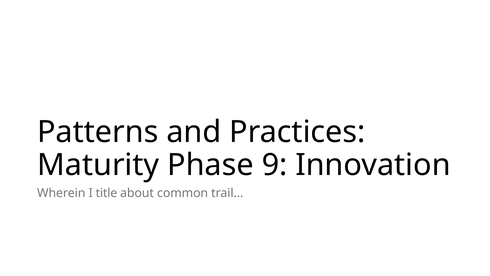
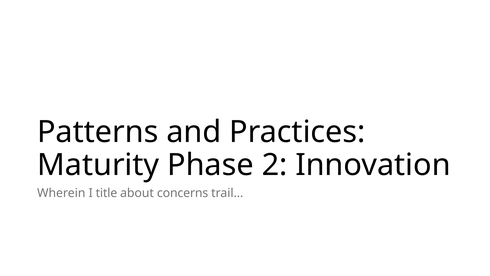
9: 9 -> 2
common: common -> concerns
